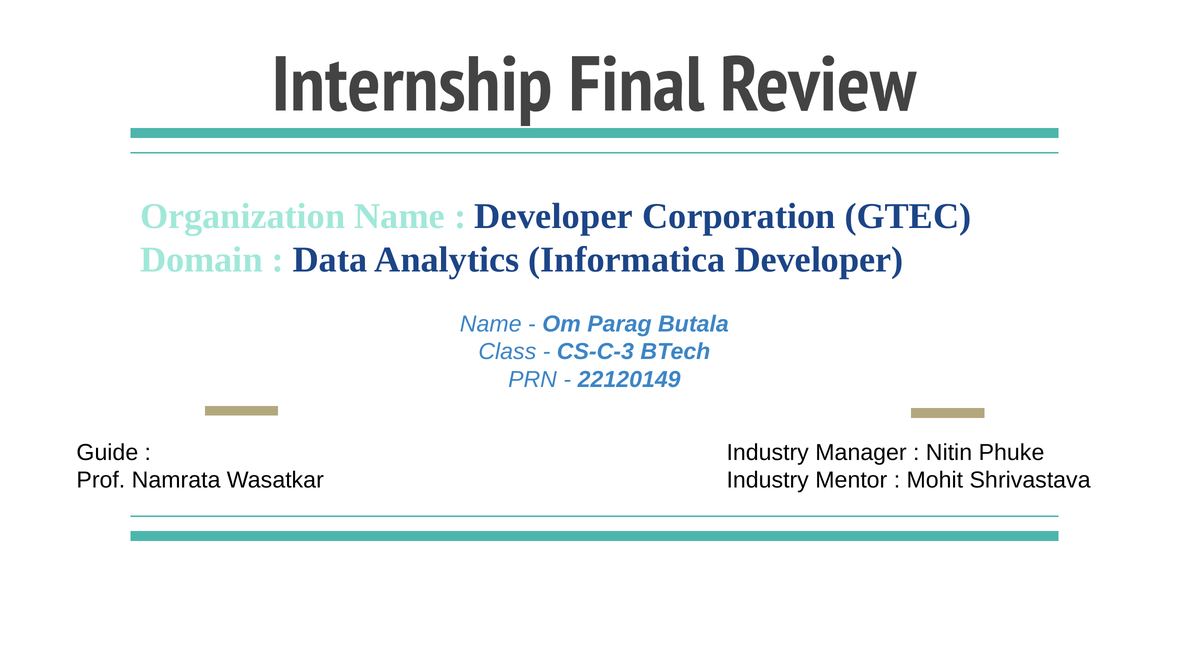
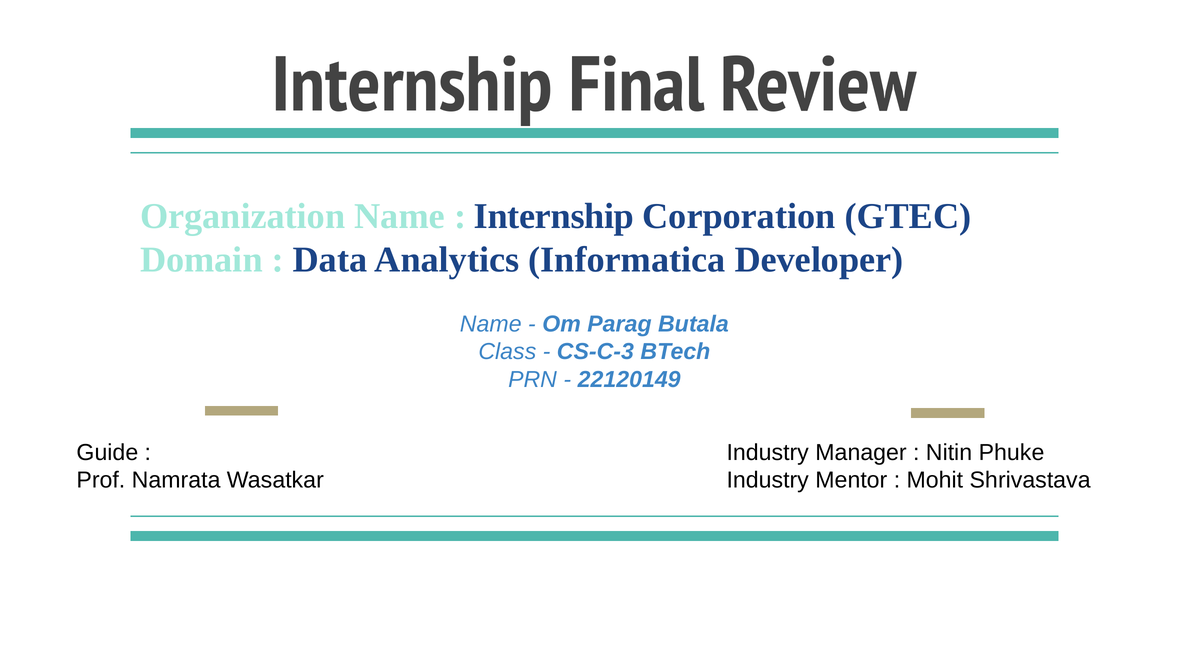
Developer at (554, 216): Developer -> Internship
